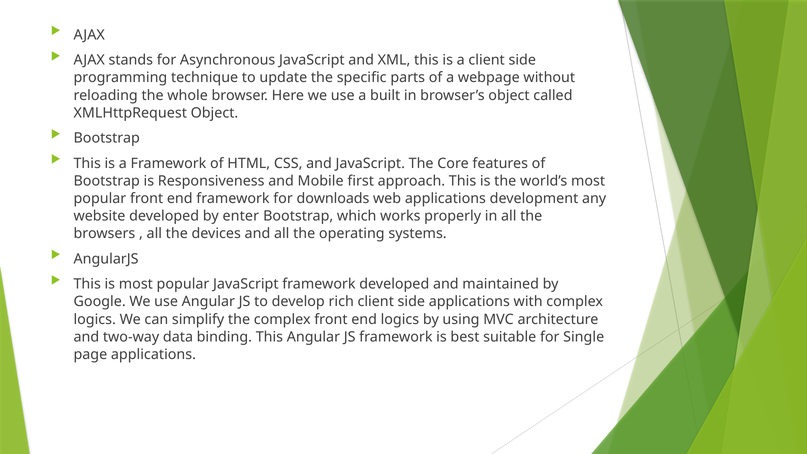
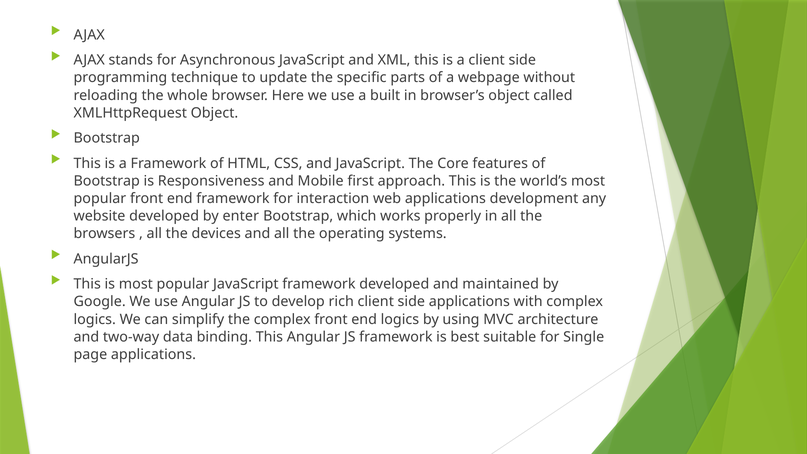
downloads: downloads -> interaction
